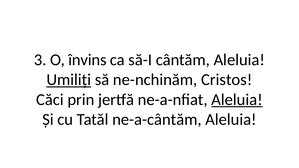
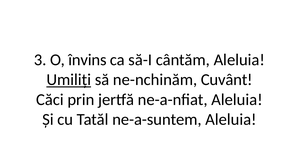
Cristos: Cristos -> Cuvânt
Aleluia at (237, 100) underline: present -> none
ne-a-cântăm: ne-a-cântăm -> ne-a-suntem
